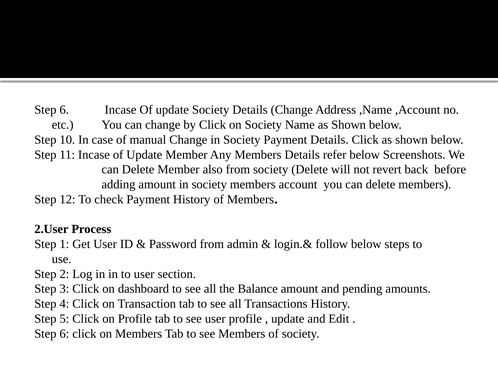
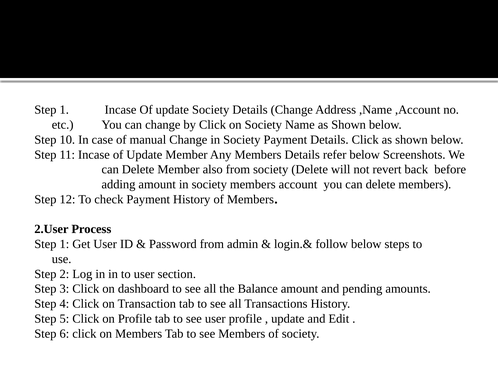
6 at (64, 110): 6 -> 1
